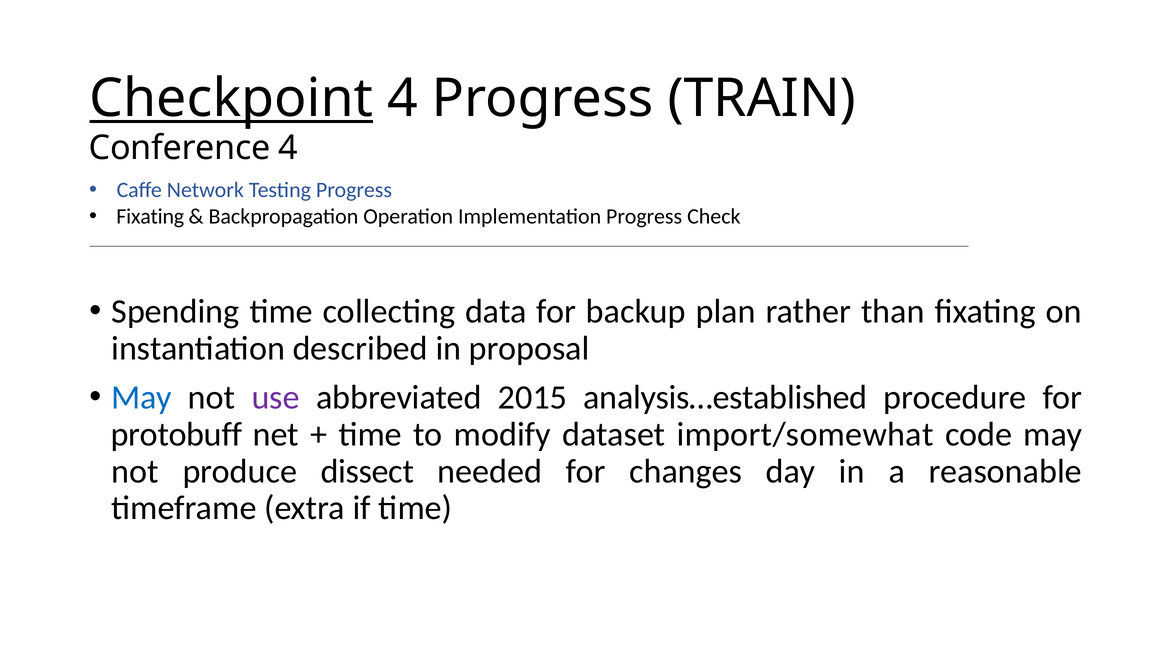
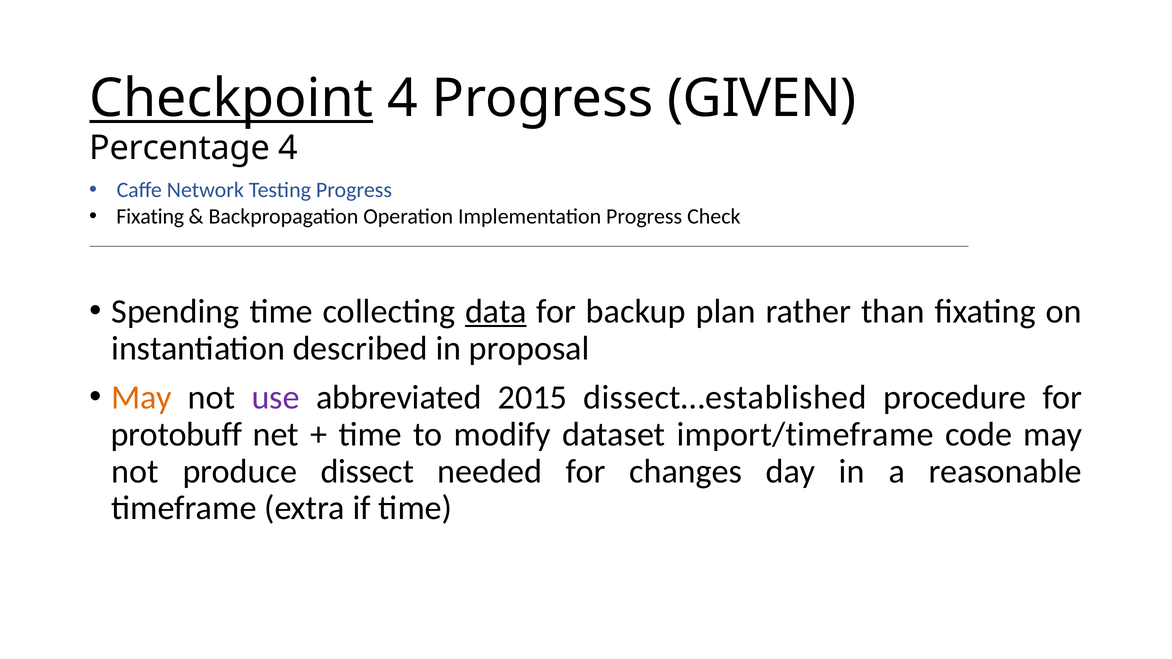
TRAIN: TRAIN -> GIVEN
Conference: Conference -> Percentage
data underline: none -> present
May at (142, 398) colour: blue -> orange
analysis…established: analysis…established -> dissect…established
import/somewhat: import/somewhat -> import/timeframe
